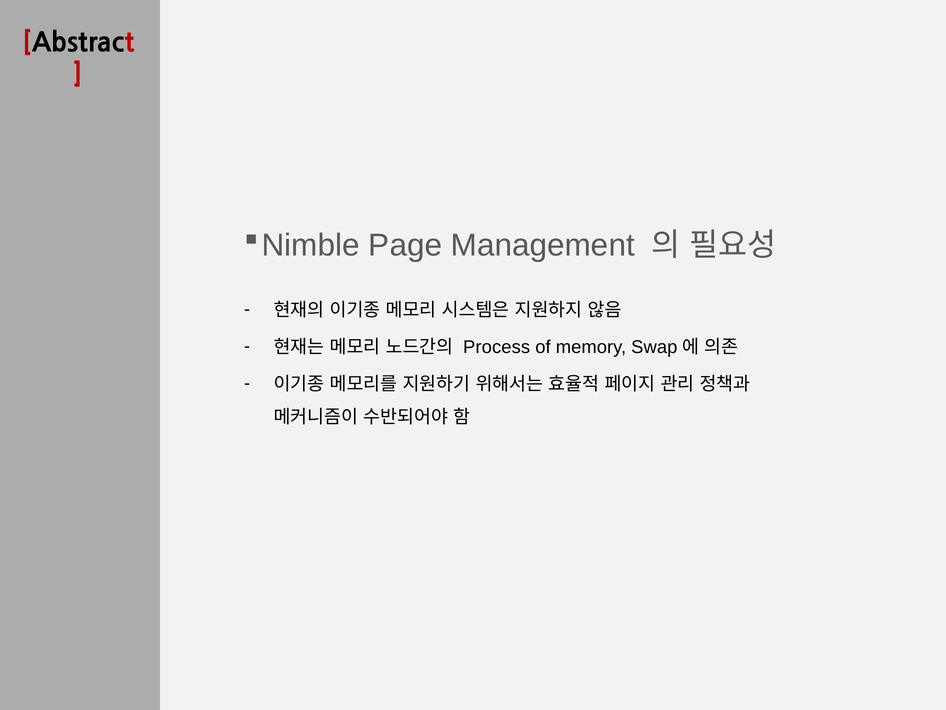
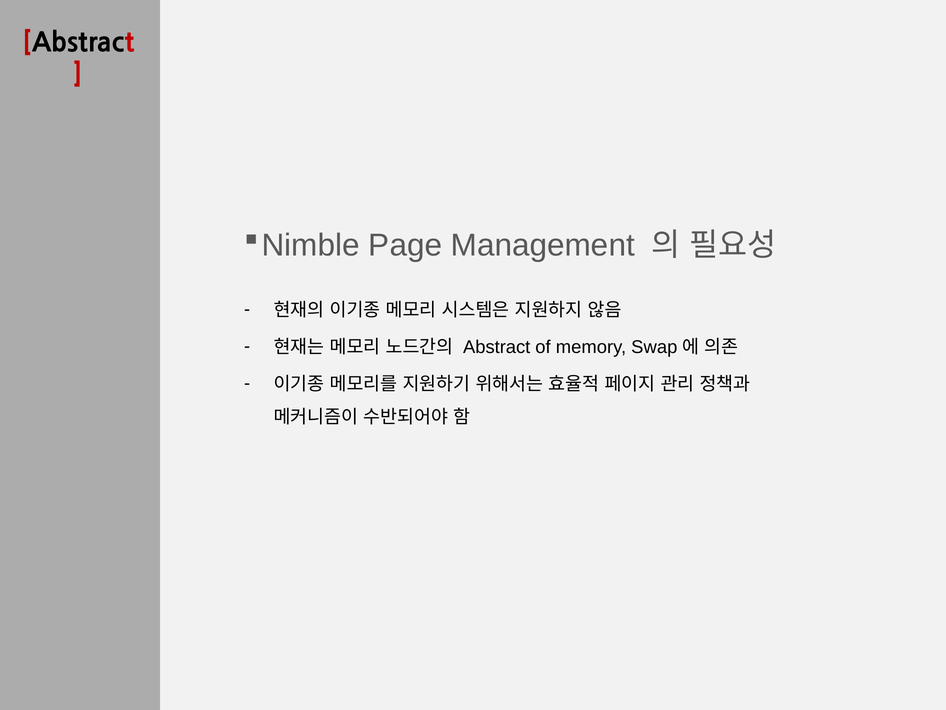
Process at (497, 347): Process -> Abstract
